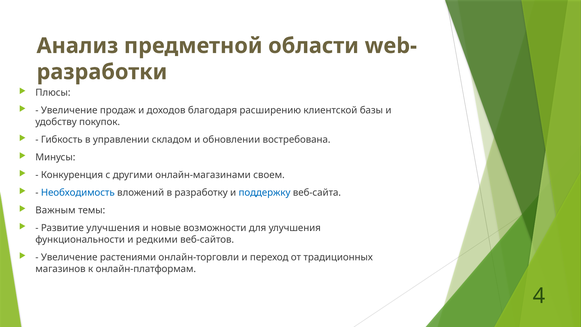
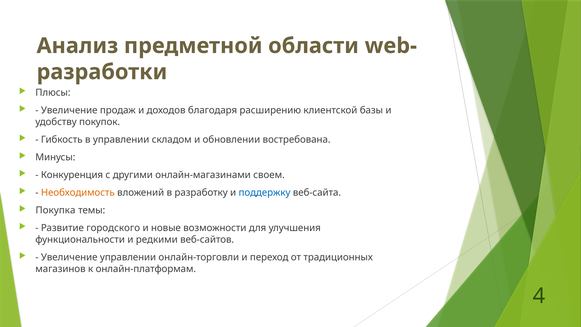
Необходимость colour: blue -> orange
Важным: Важным -> Покупка
Развитие улучшения: улучшения -> городского
Увеличение растениями: растениями -> управлении
